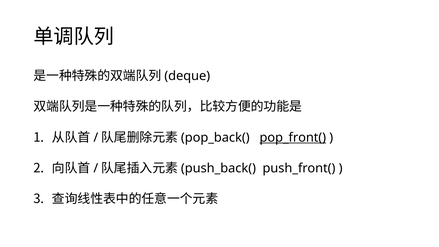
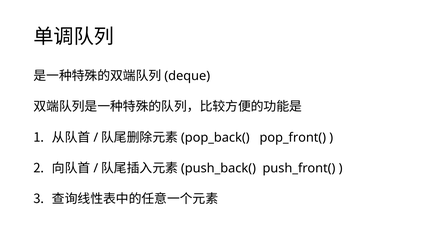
pop_front( underline: present -> none
